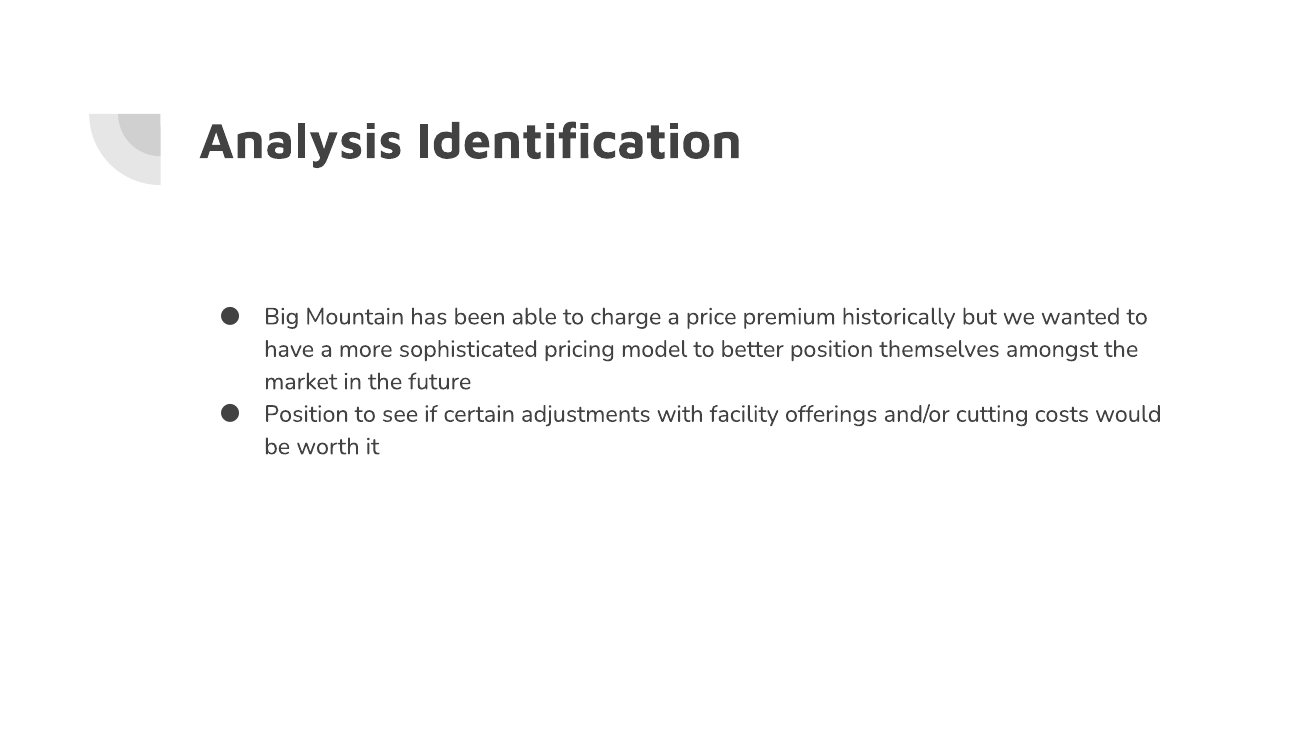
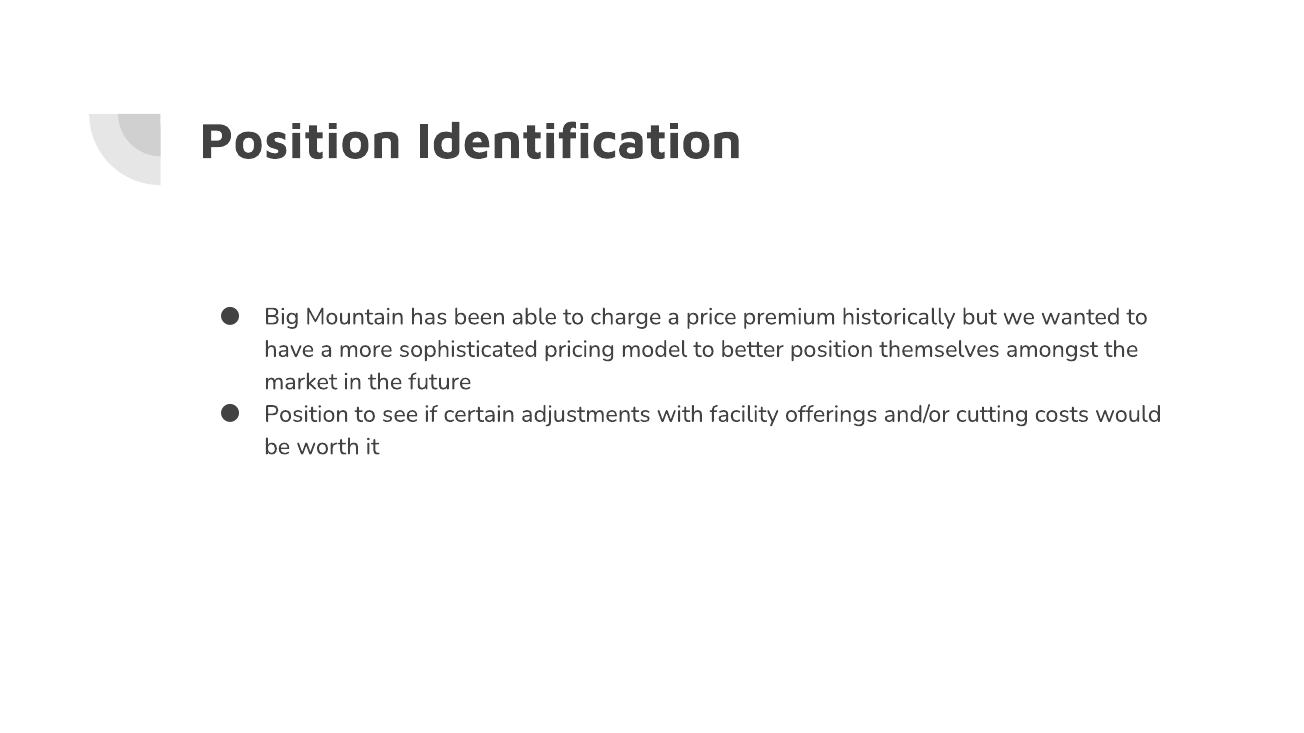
Analysis at (301, 141): Analysis -> Position
